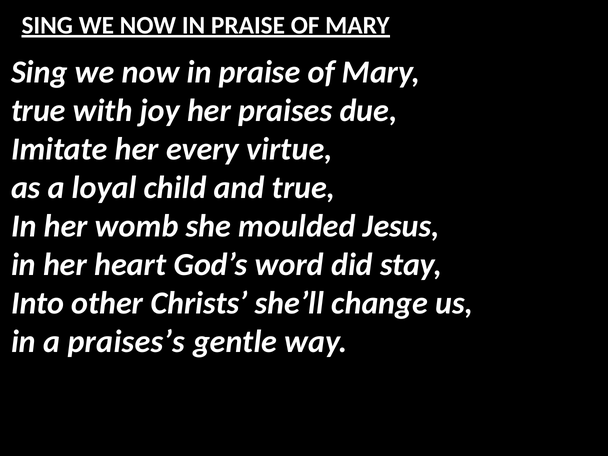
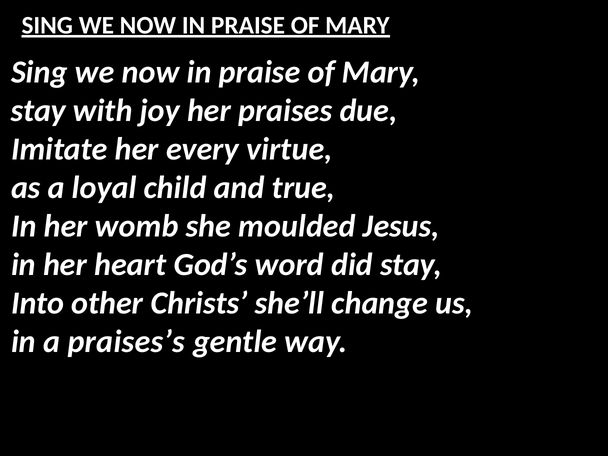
true at (38, 111): true -> stay
